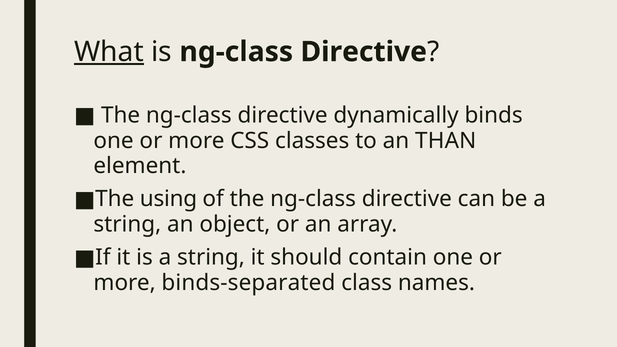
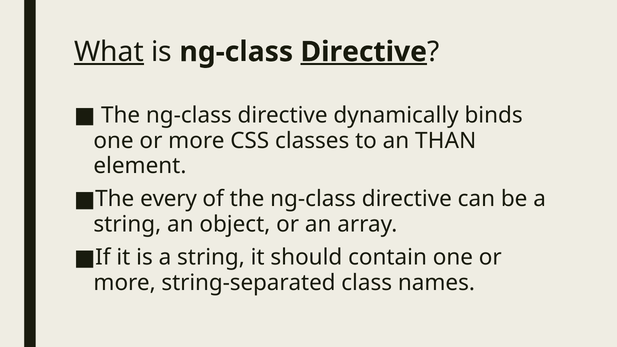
Directive at (364, 52) underline: none -> present
using: using -> every
binds-separated: binds-separated -> string-separated
